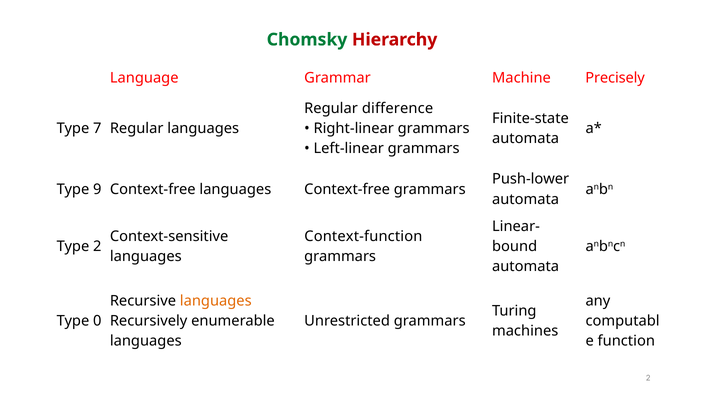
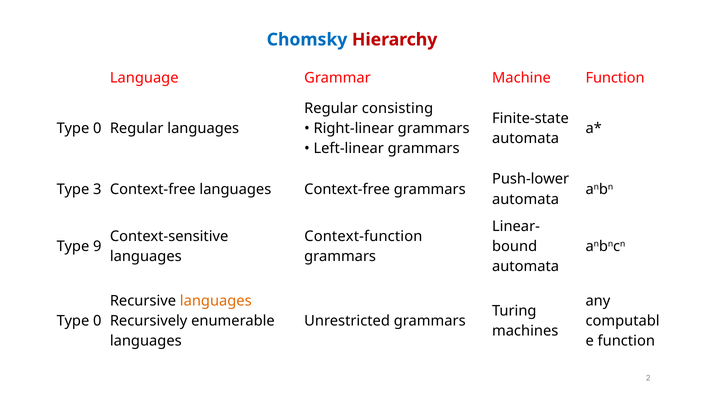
Chomsky colour: green -> blue
Machine Precisely: Precisely -> Function
difference: difference -> consisting
7 at (97, 128): 7 -> 0
9: 9 -> 3
Type 2: 2 -> 9
